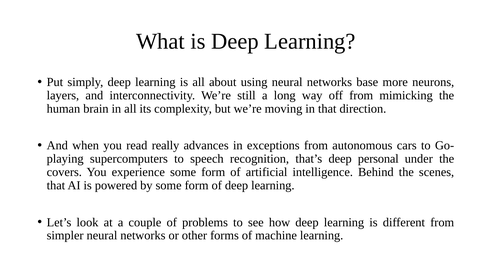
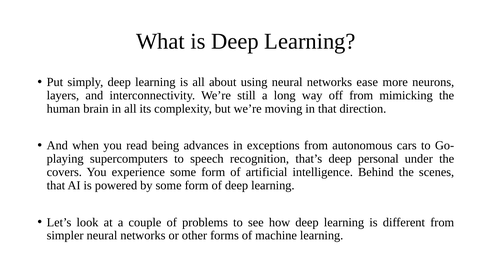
base: base -> ease
really: really -> being
